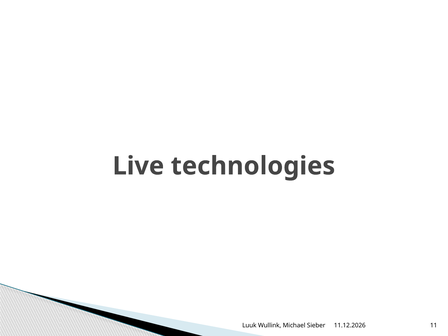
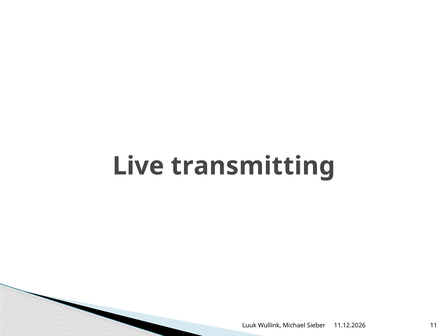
technologies: technologies -> transmitting
